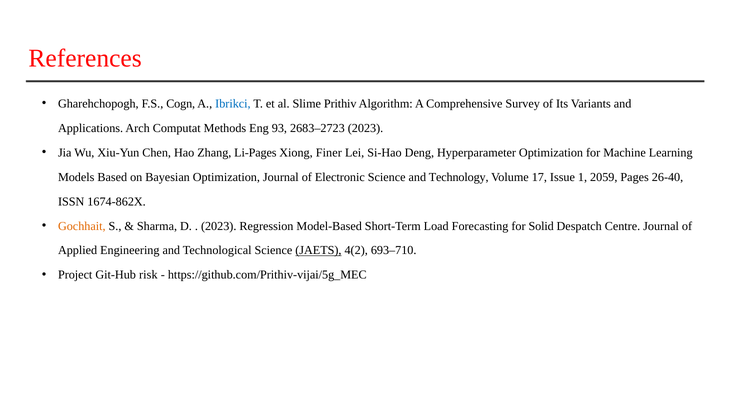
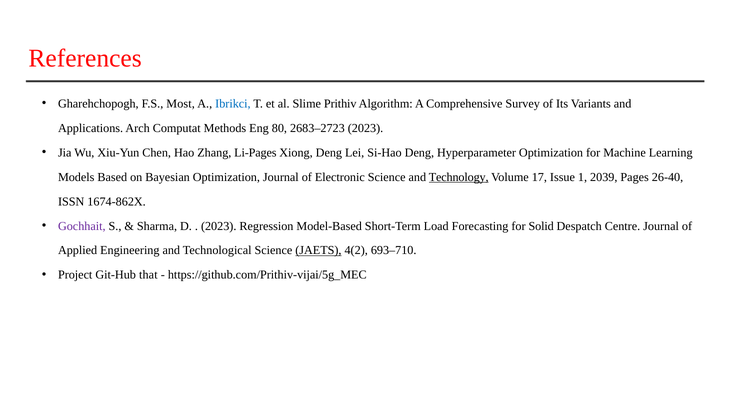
Cogn: Cogn -> Most
93: 93 -> 80
Xiong Finer: Finer -> Deng
Technology underline: none -> present
2059: 2059 -> 2039
Gochhait colour: orange -> purple
risk: risk -> that
